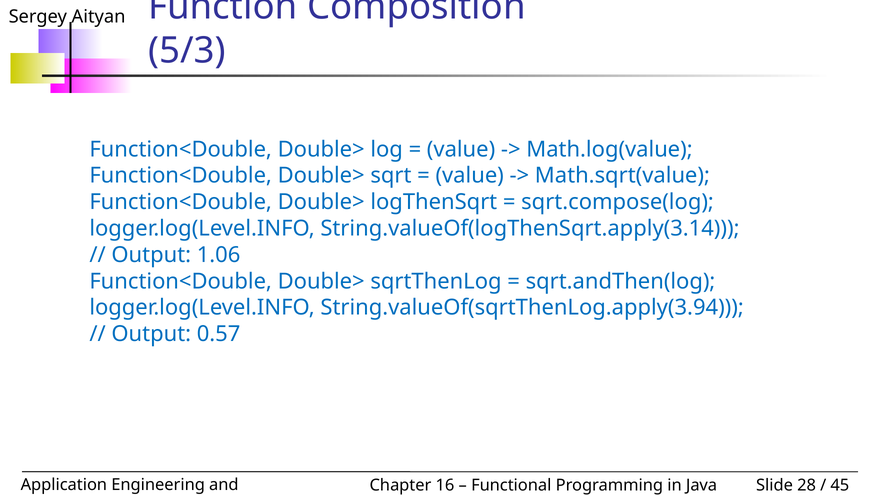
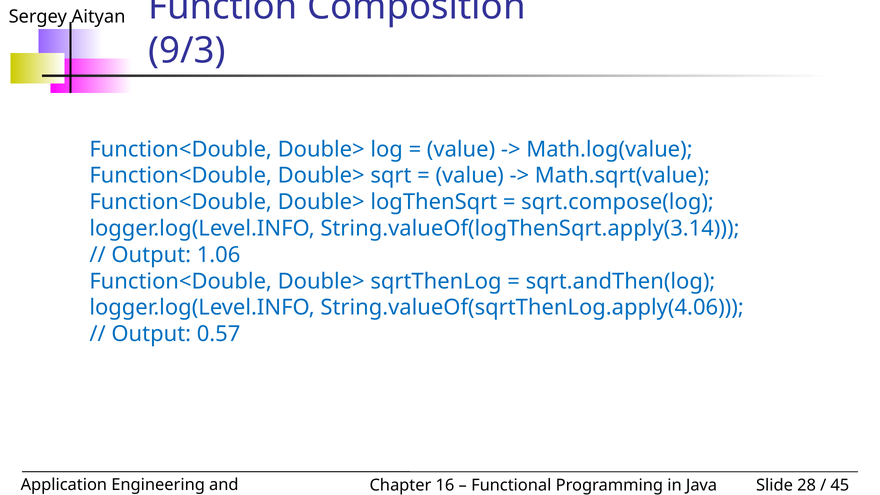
5/3: 5/3 -> 9/3
String.valueOf(sqrtThenLog.apply(3.94: String.valueOf(sqrtThenLog.apply(3.94 -> String.valueOf(sqrtThenLog.apply(4.06
